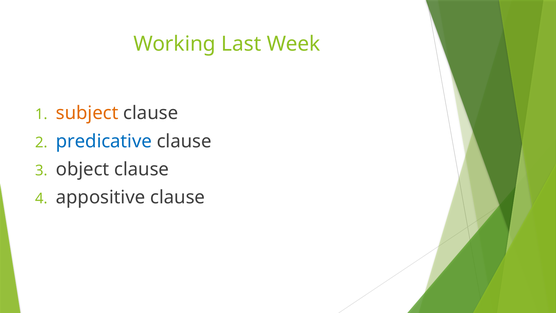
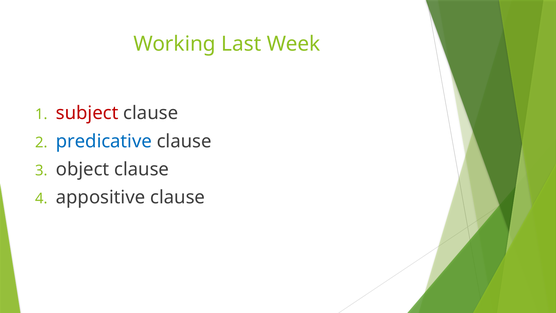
subject colour: orange -> red
